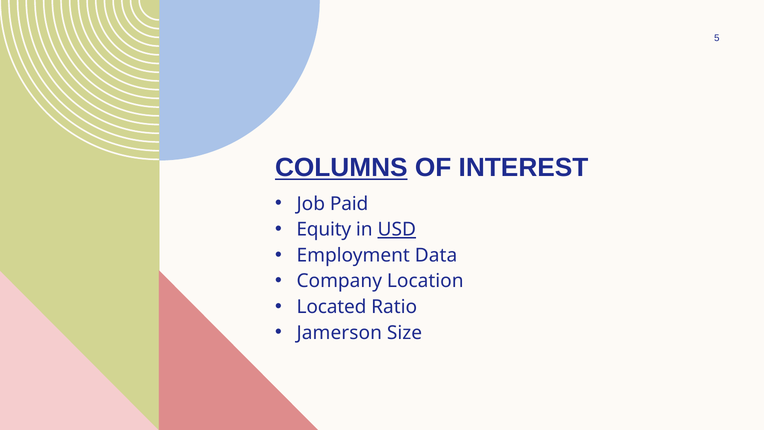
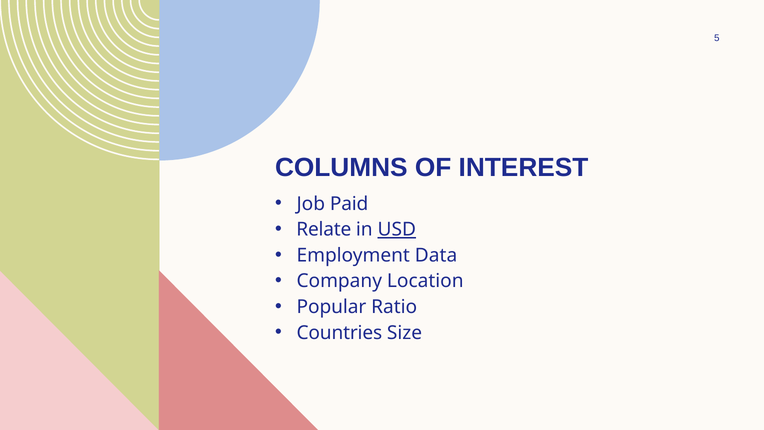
COLUMNS underline: present -> none
Equity: Equity -> Relate
Located: Located -> Popular
Jamerson: Jamerson -> Countries
